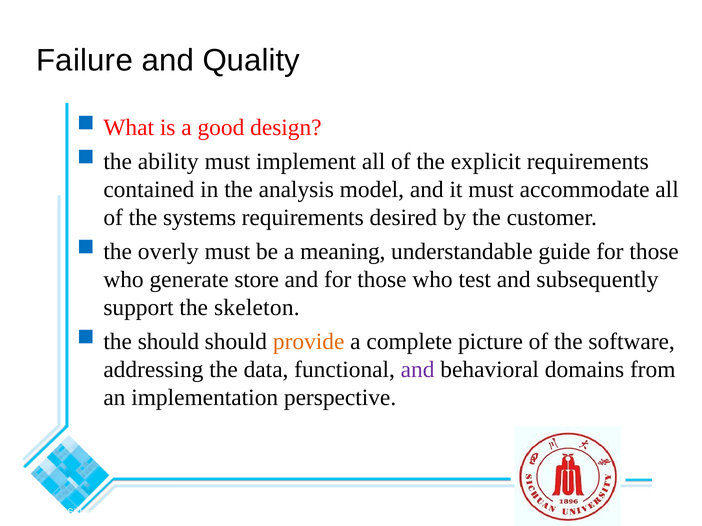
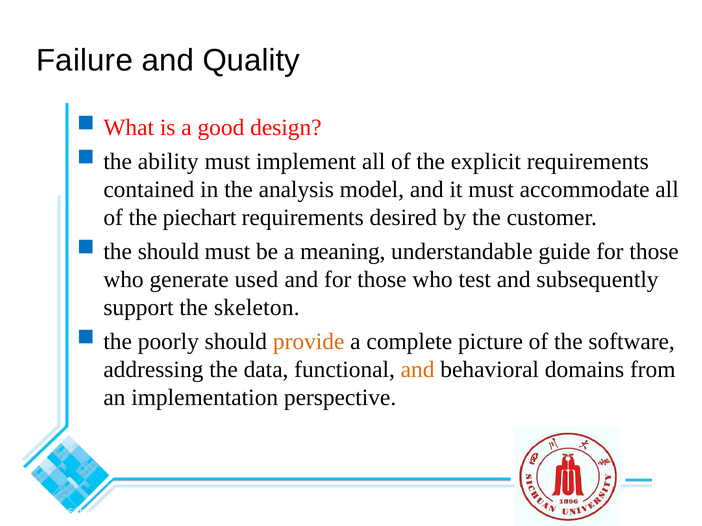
systems: systems -> piechart
the overly: overly -> should
store: store -> used
the should: should -> poorly
and at (418, 370) colour: purple -> orange
